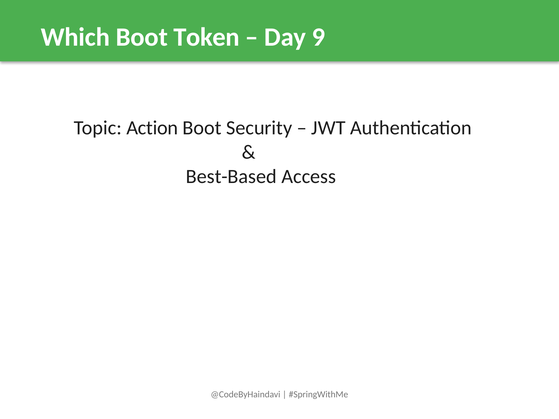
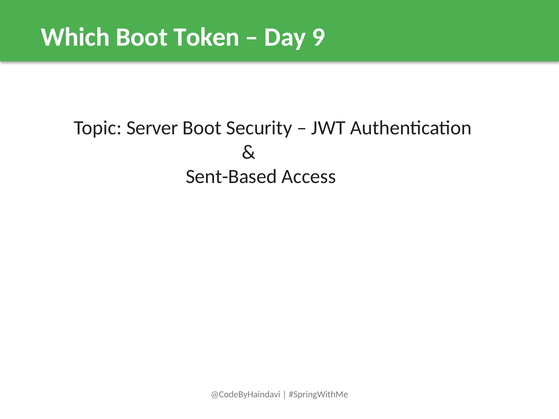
Action: Action -> Server
Best-Based: Best-Based -> Sent-Based
